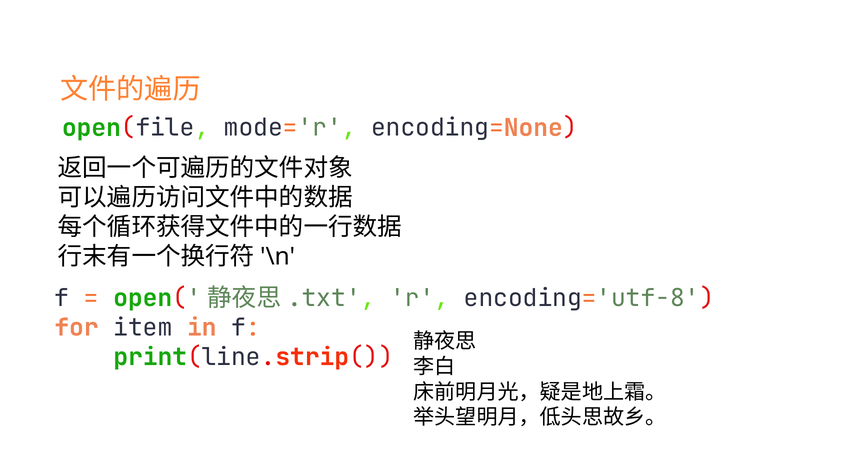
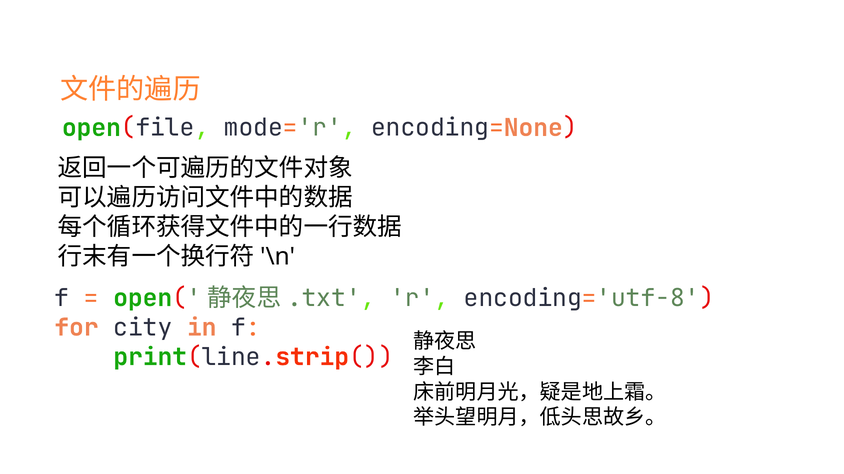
item: item -> city
